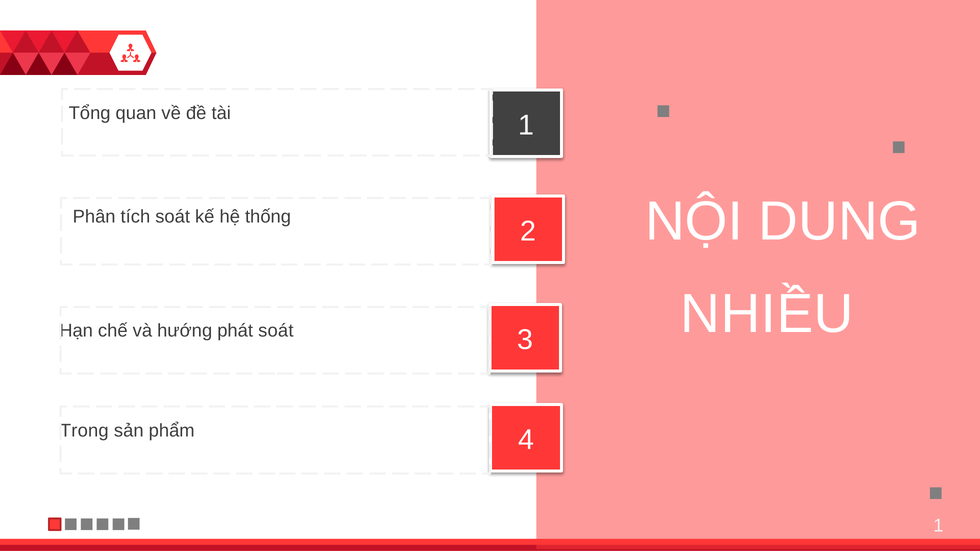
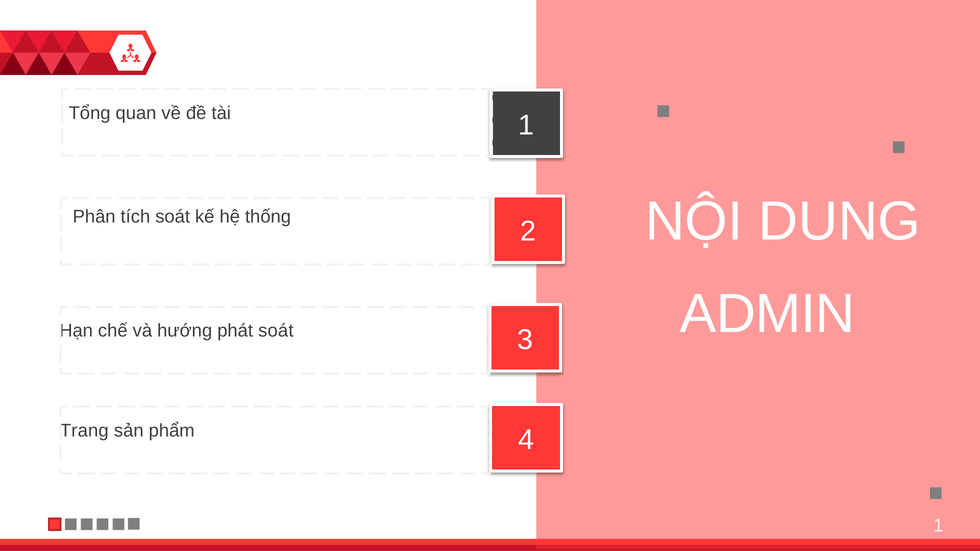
NHIỀU: NHIỀU -> ADMIN
Trong: Trong -> Trang
